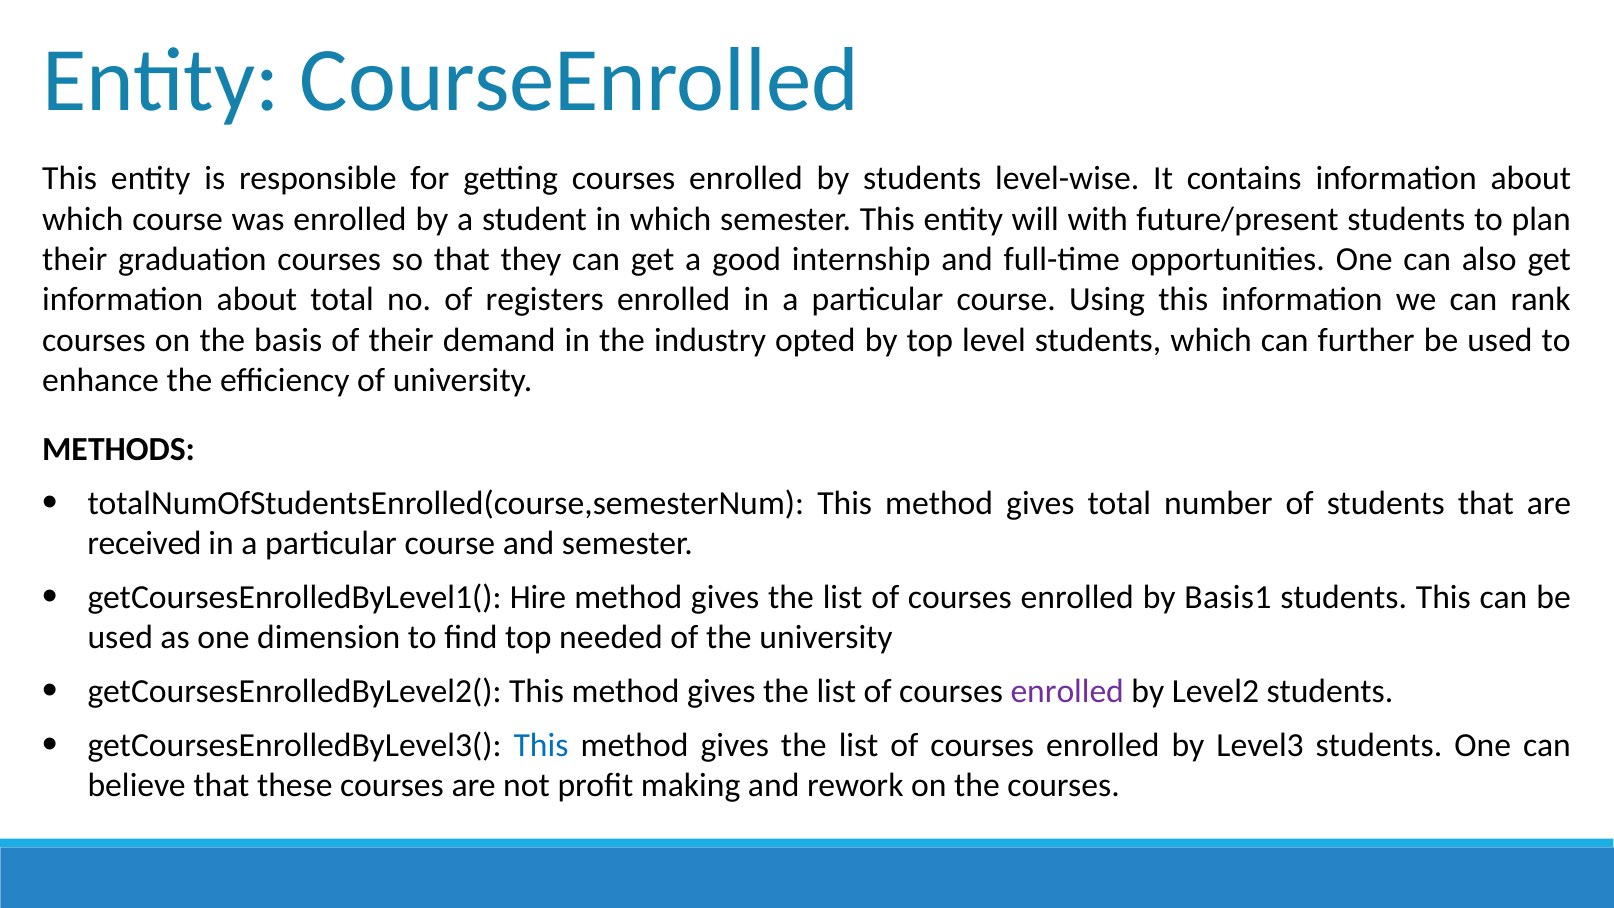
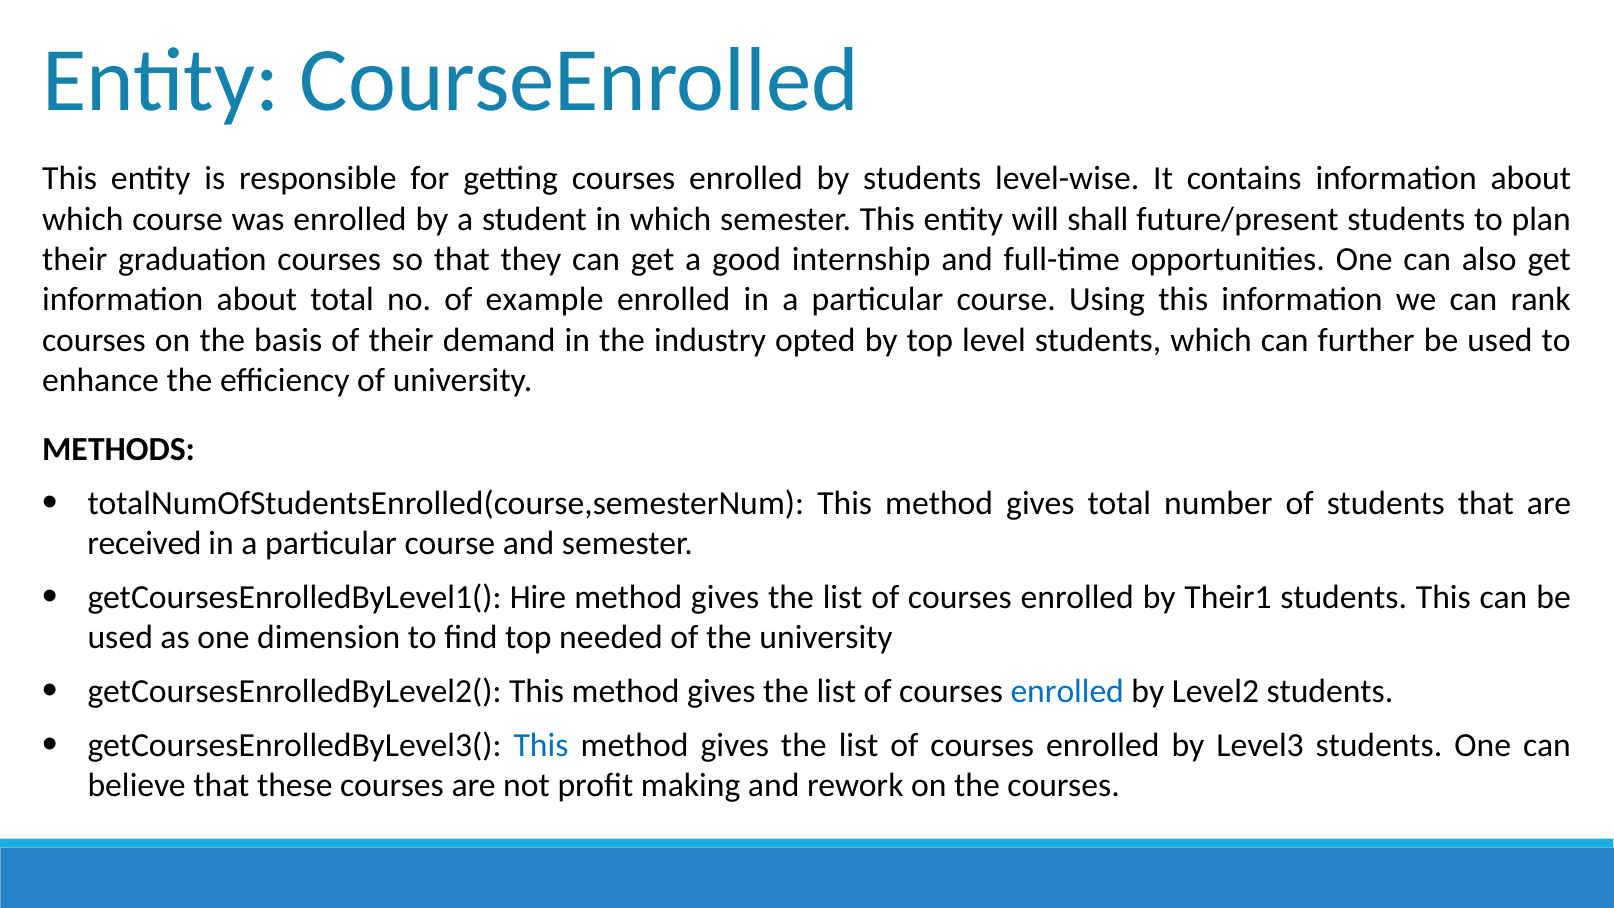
with: with -> shall
registers: registers -> example
Basis1: Basis1 -> Their1
enrolled at (1067, 692) colour: purple -> blue
